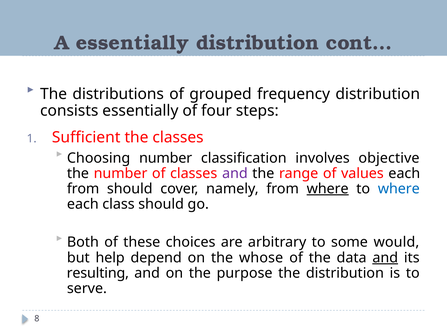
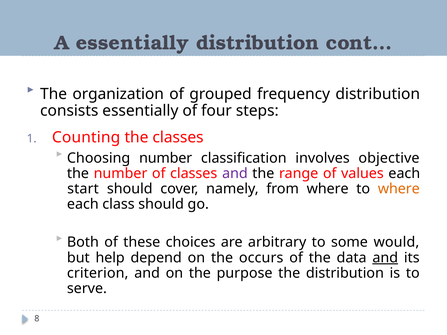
distributions: distributions -> organization
Sufficient: Sufficient -> Counting
from at (83, 189): from -> start
where at (328, 189) underline: present -> none
where at (399, 189) colour: blue -> orange
whose: whose -> occurs
resulting: resulting -> criterion
